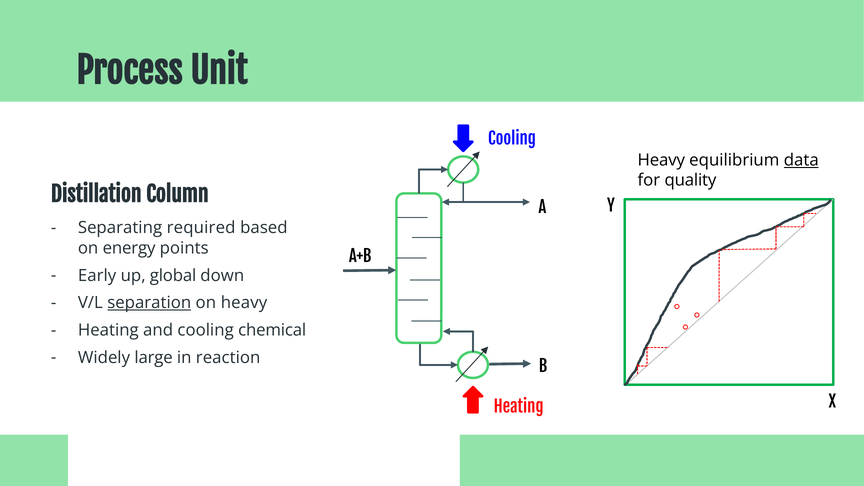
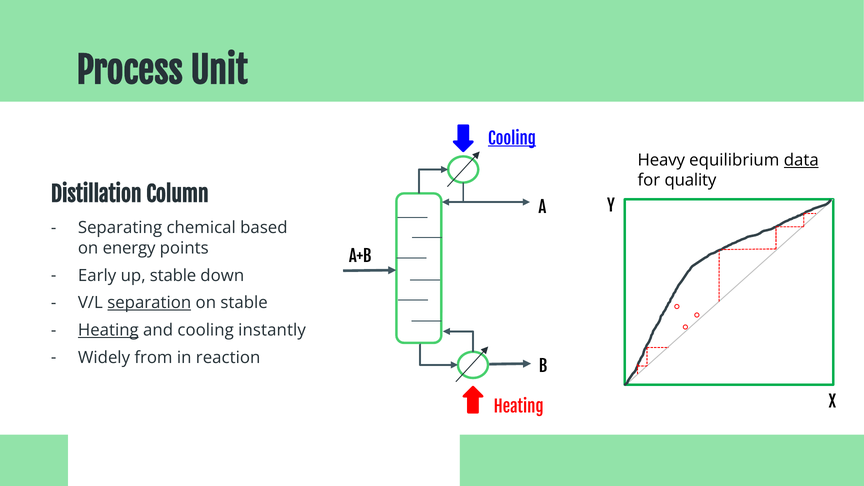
Cooling at (512, 139) underline: none -> present
required: required -> chemical
up global: global -> stable
on heavy: heavy -> stable
Heating at (108, 330) underline: none -> present
chemical: chemical -> instantly
large: large -> from
